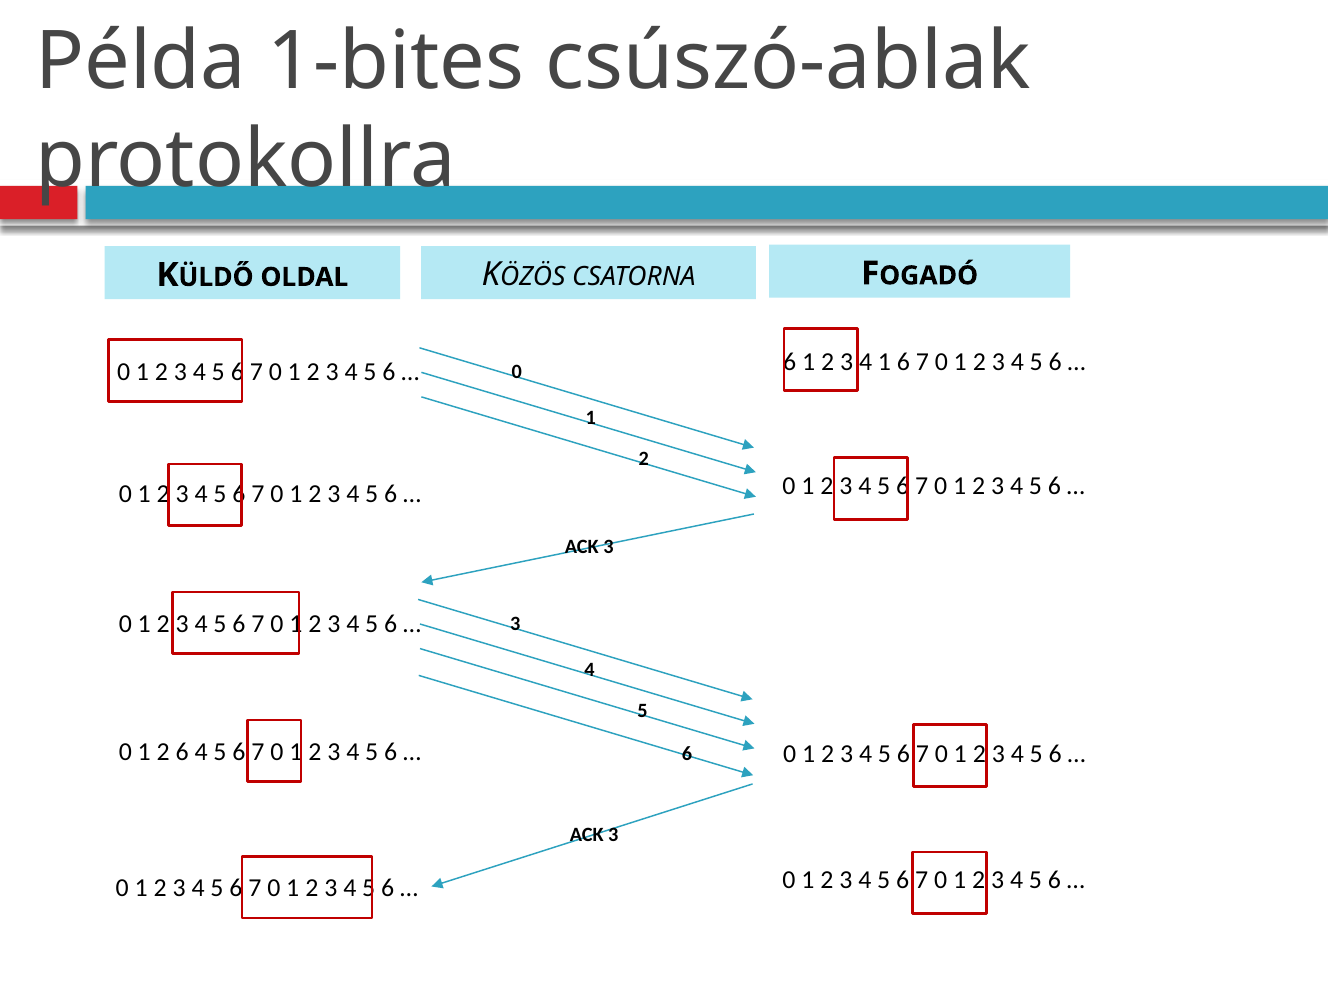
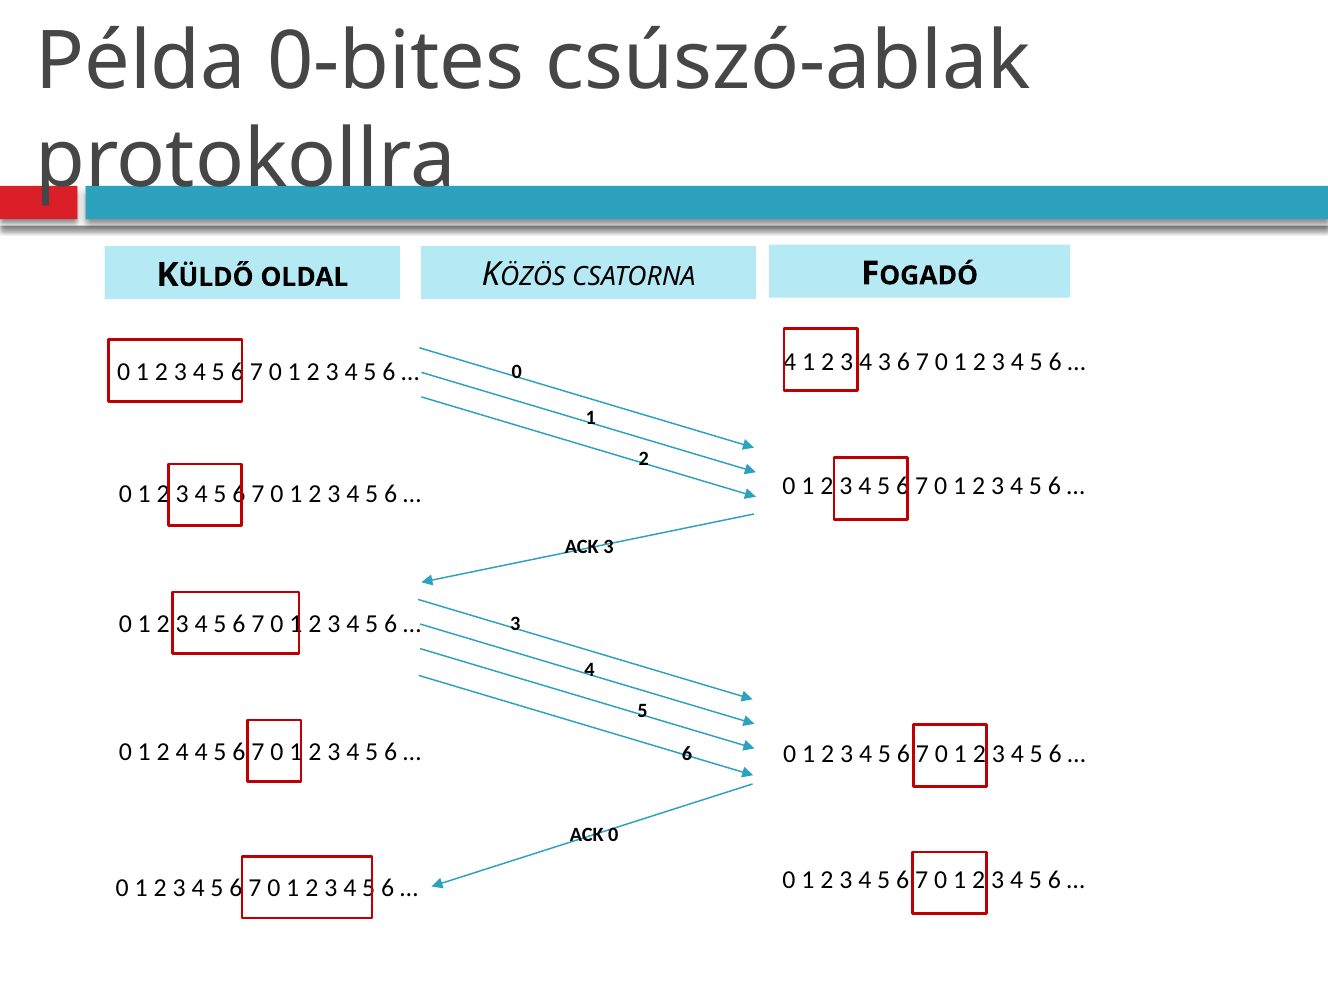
1-bites: 1-bites -> 0-bites
6 at (790, 362): 6 -> 4
4 1: 1 -> 3
2 6: 6 -> 4
3 at (613, 835): 3 -> 0
